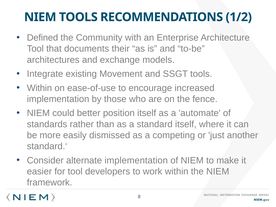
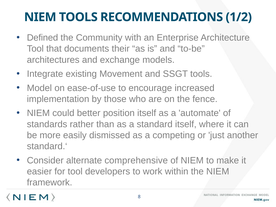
Within at (39, 88): Within -> Model
alternate implementation: implementation -> comprehensive
